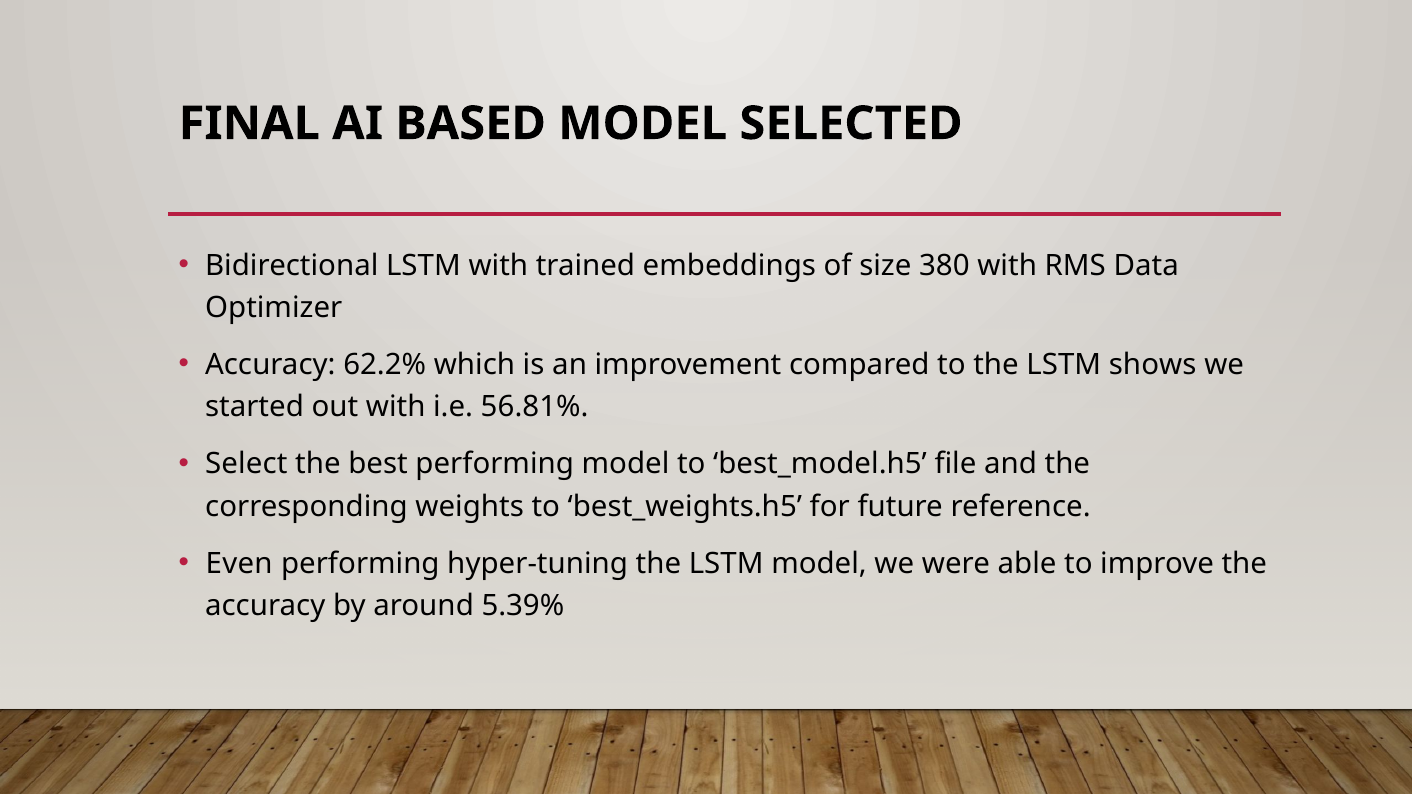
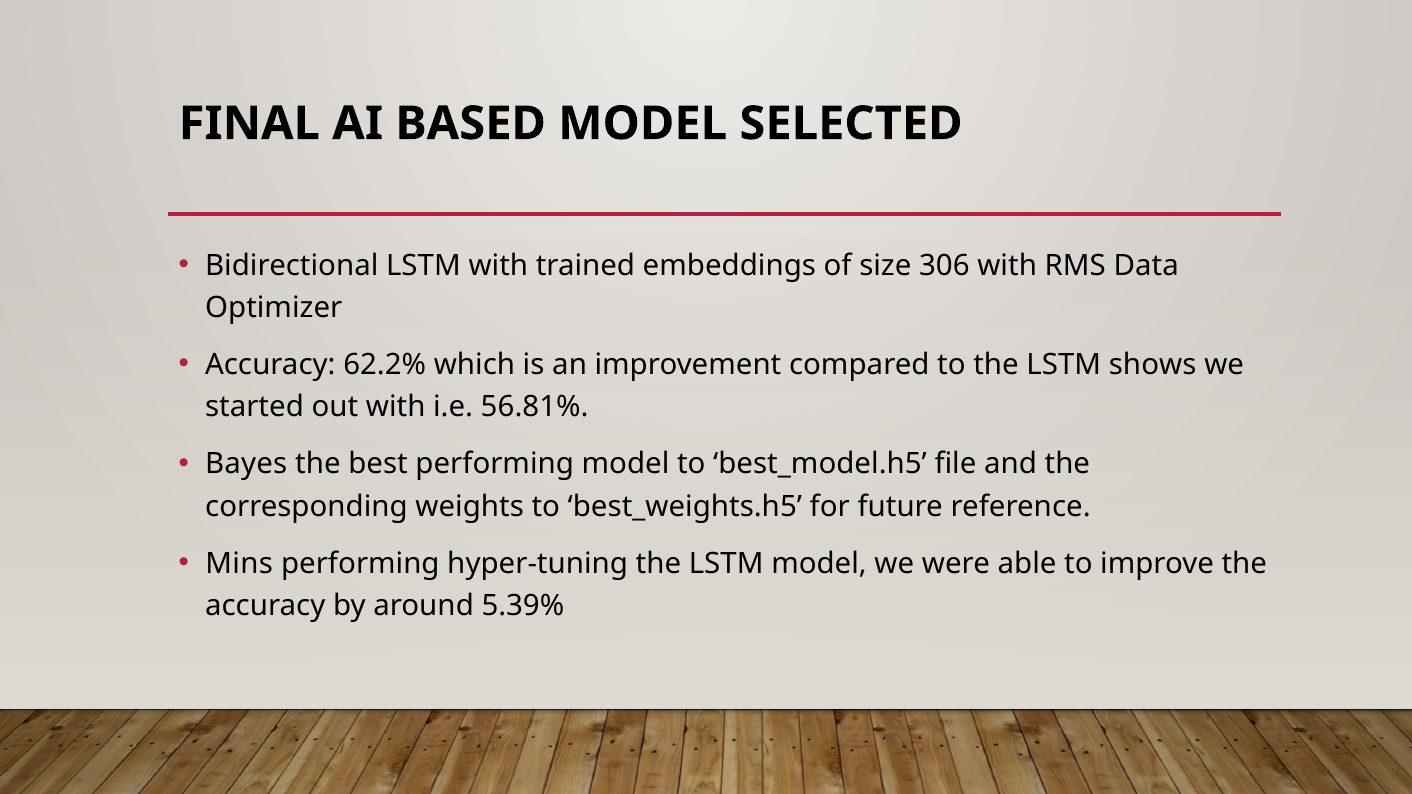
380: 380 -> 306
Select: Select -> Bayes
Even: Even -> Mins
